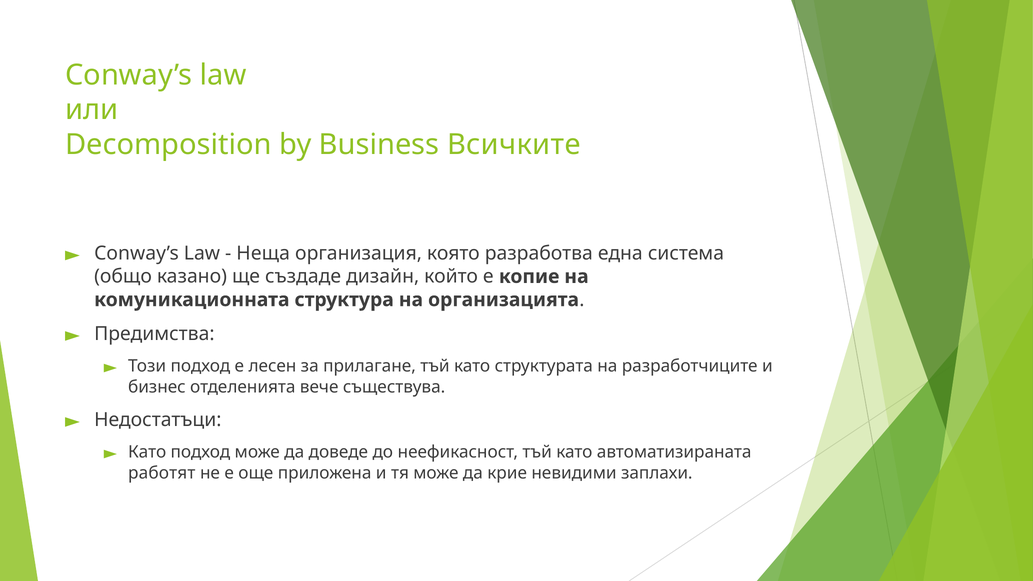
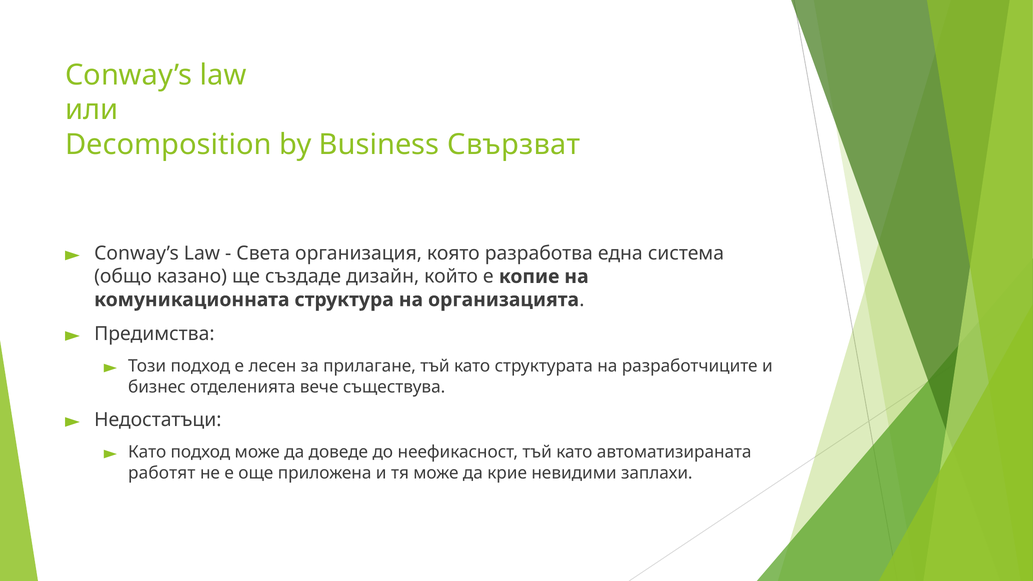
Всичките: Всичките -> Свързват
Неща: Неща -> Света
